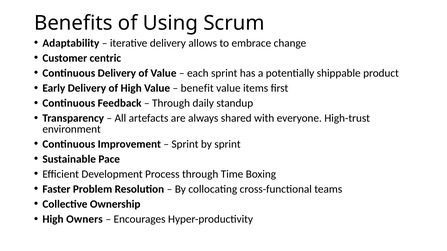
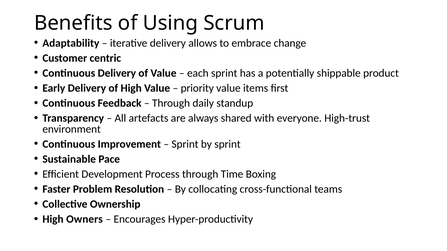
benefit: benefit -> priority
